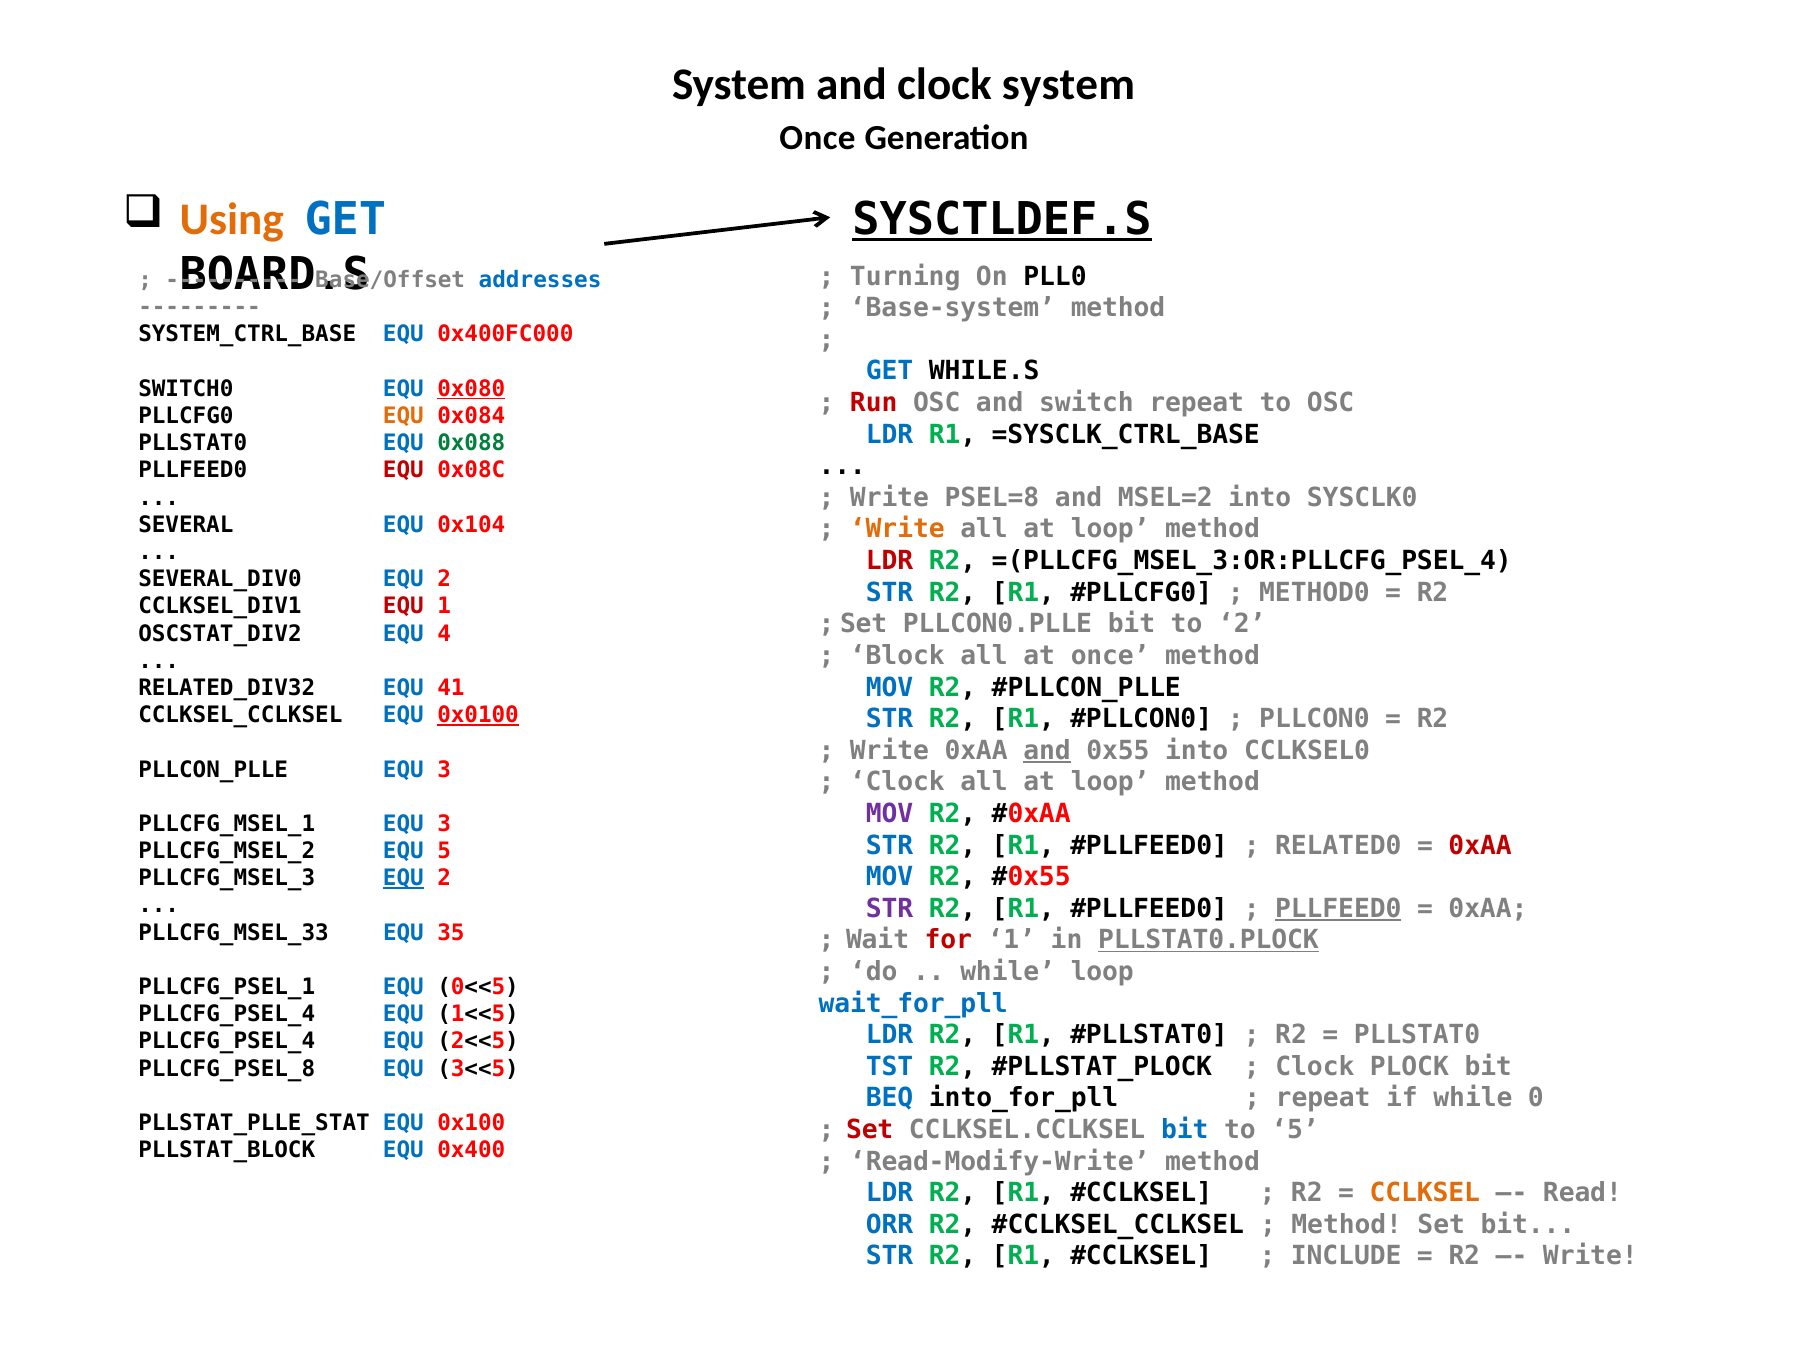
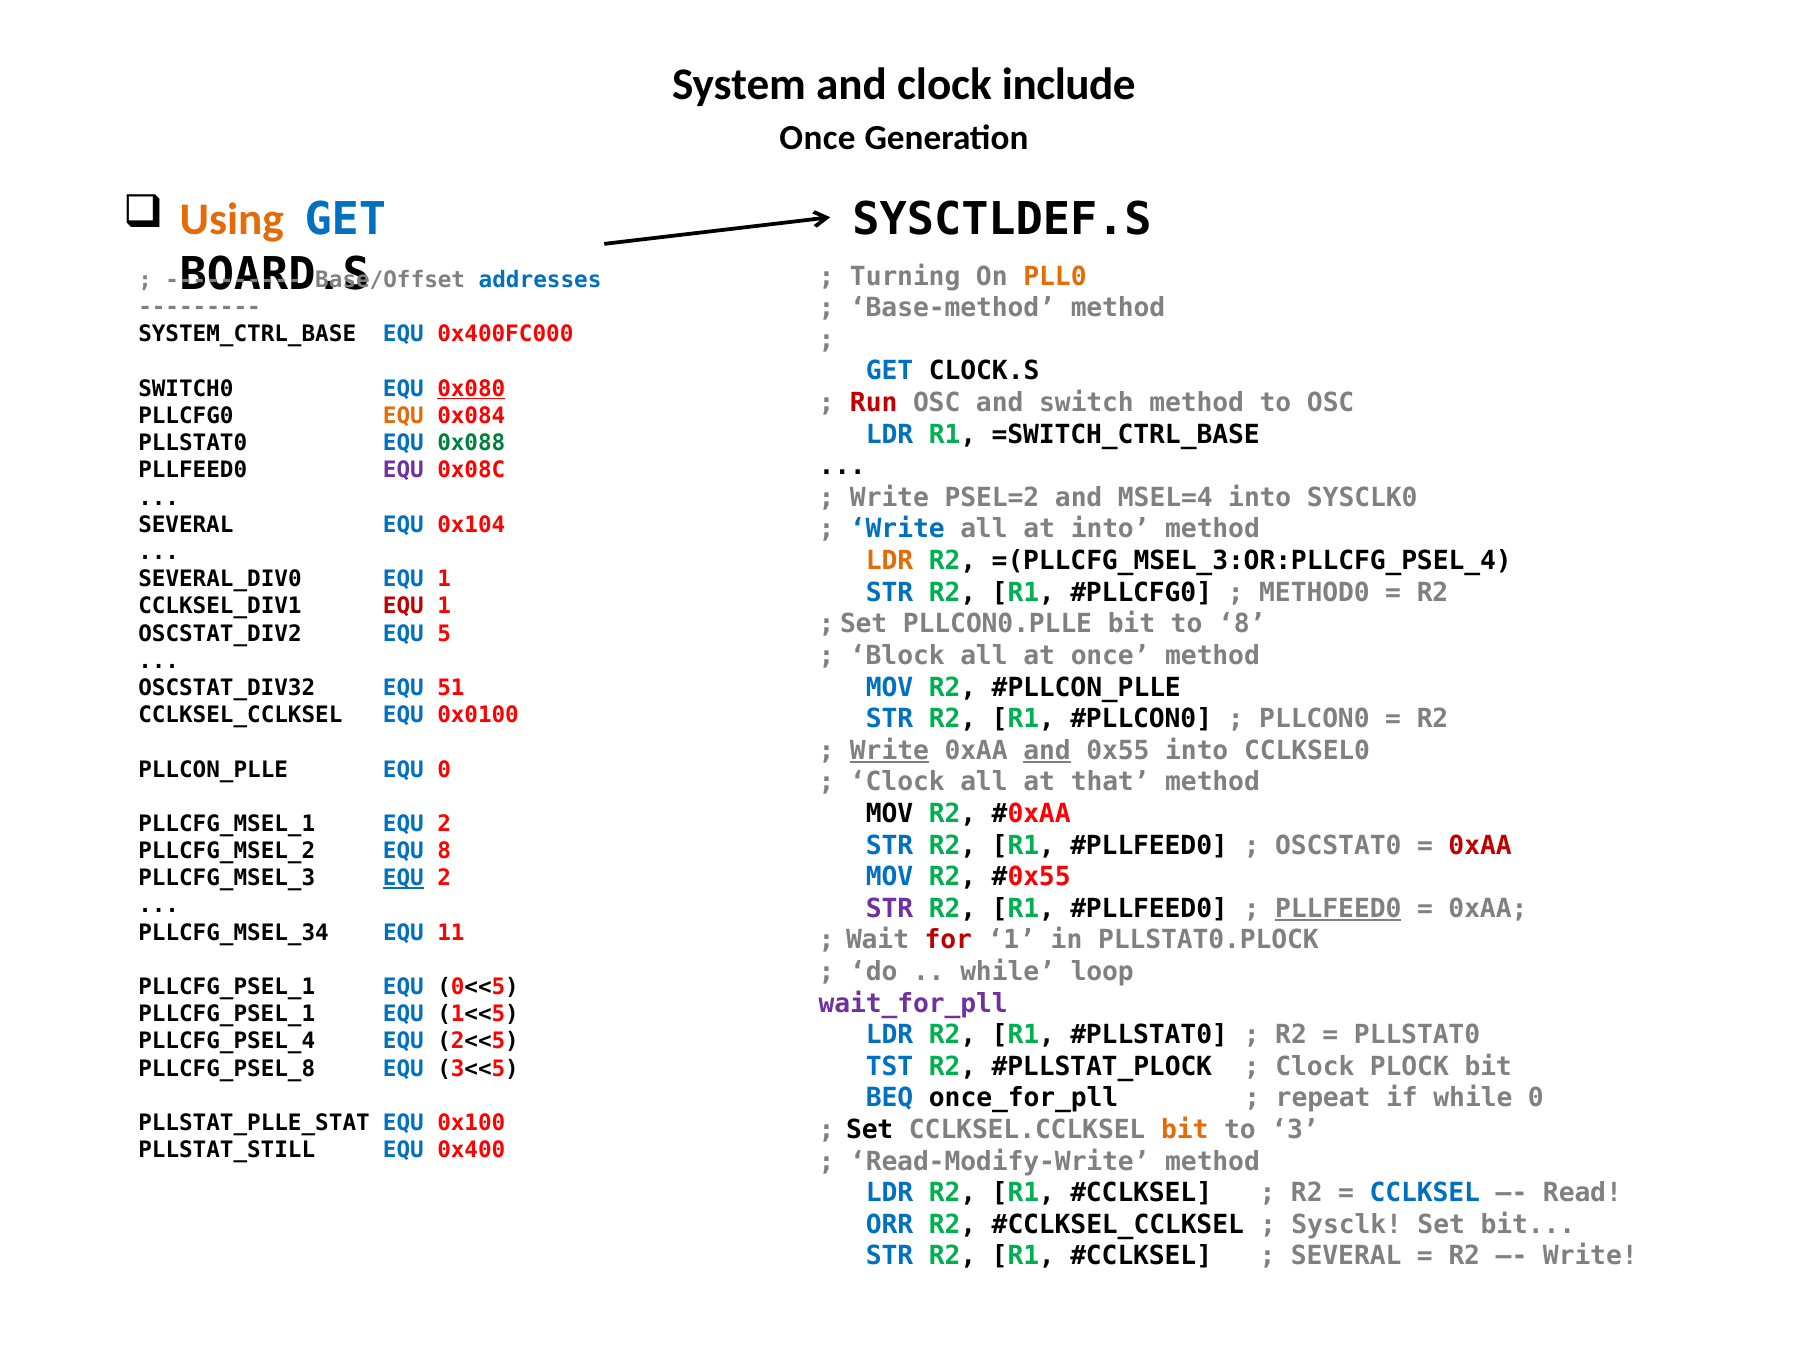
clock system: system -> include
SYSCTLDEF.S underline: present -> none
PLL0 colour: black -> orange
Base-system: Base-system -> Base-method
WHILE.S: WHILE.S -> CLOCK.S
switch repeat: repeat -> method
=SYSCLK_CTRL_BASE: =SYSCLK_CTRL_BASE -> =SWITCH_CTRL_BASE
EQU at (403, 470) colour: red -> purple
PSEL=8: PSEL=8 -> PSEL=2
MSEL=2: MSEL=2 -> MSEL=4
Write at (897, 529) colour: orange -> blue
loop at (1110, 529): loop -> into
LDR at (890, 561) colour: red -> orange
2 at (444, 579): 2 -> 1
to 2: 2 -> 8
4: 4 -> 5
RELATED_DIV32: RELATED_DIV32 -> OSCSTAT_DIV32
41: 41 -> 51
0x0100 underline: present -> none
Write at (889, 751) underline: none -> present
PLLCON_PLLE EQU 3: 3 -> 0
loop at (1110, 782): loop -> that
MOV at (890, 814) colour: purple -> black
PLLCFG_MSEL_1 EQU 3: 3 -> 2
RELATED0: RELATED0 -> OSCSTAT0
EQU 5: 5 -> 8
PLLCFG_MSEL_33: PLLCFG_MSEL_33 -> PLLCFG_MSEL_34
35: 35 -> 11
PLLSTAT0.PLOCK underline: present -> none
wait_for_pll colour: blue -> purple
PLLCFG_PSEL_4 at (227, 1014): PLLCFG_PSEL_4 -> PLLCFG_PSEL_1
into_for_pll: into_for_pll -> once_for_pll
Set at (870, 1130) colour: red -> black
bit at (1185, 1130) colour: blue -> orange
to 5: 5 -> 3
PLLSTAT_BLOCK: PLLSTAT_BLOCK -> PLLSTAT_STILL
CCLKSEL colour: orange -> blue
Method at (1347, 1225): Method -> Sysclk
INCLUDE at (1346, 1256): INCLUDE -> SEVERAL
